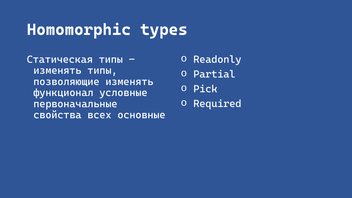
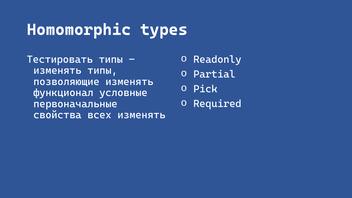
Статическая: Статическая -> Тестировать
всех основные: основные -> изменять
